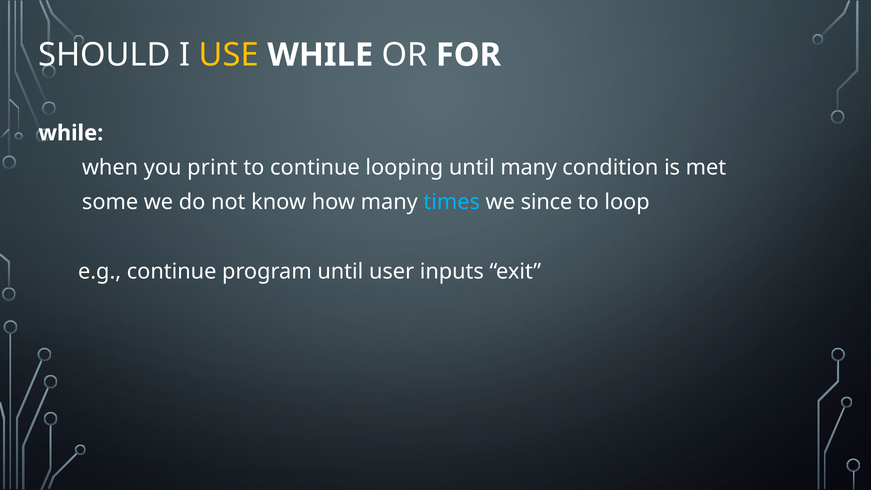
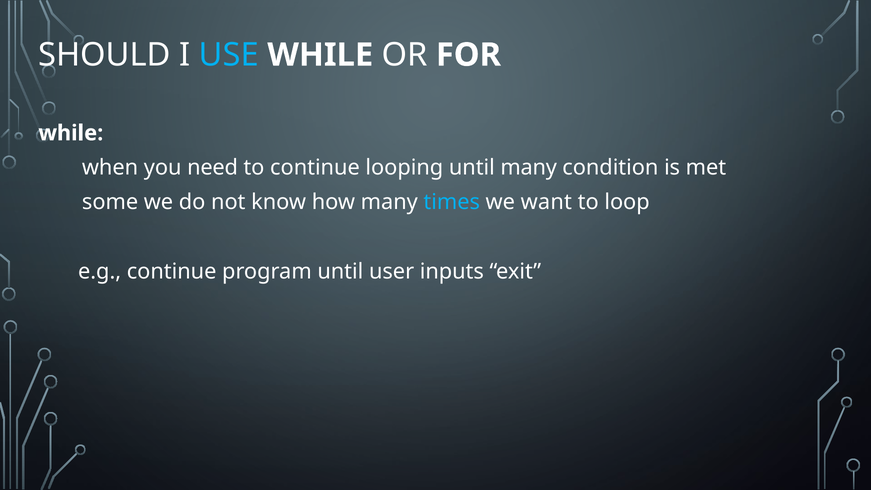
USE colour: yellow -> light blue
print: print -> need
since: since -> want
